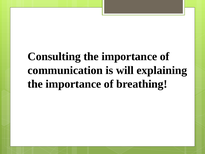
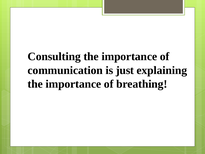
will: will -> just
